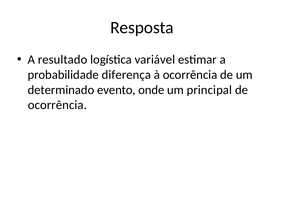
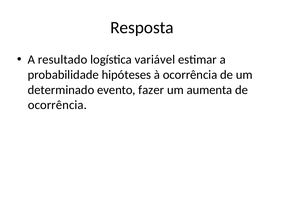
diferença: diferença -> hipóteses
onde: onde -> fazer
principal: principal -> aumenta
